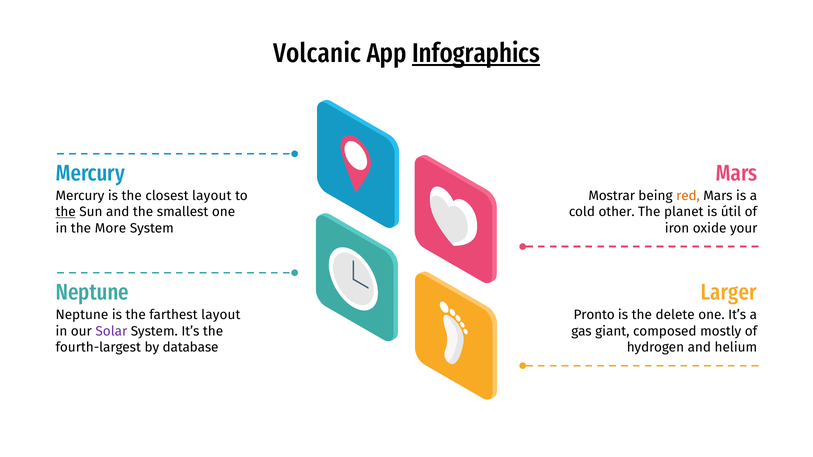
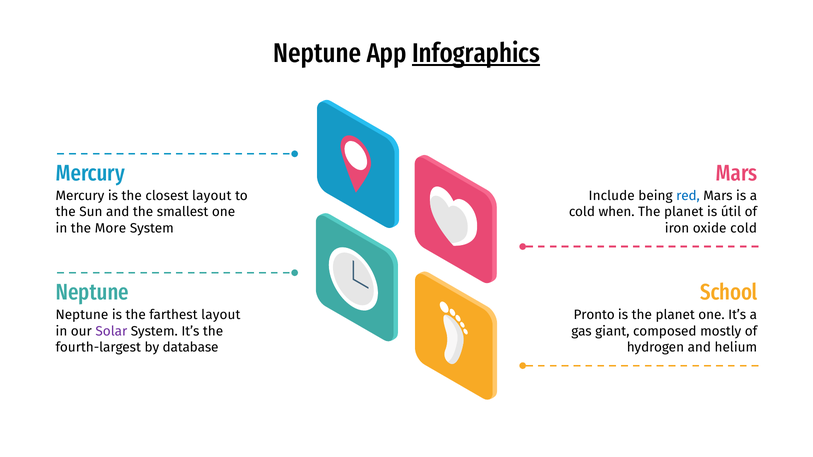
Volcanic at (317, 53): Volcanic -> Neptune
Mostrar: Mostrar -> Include
red colour: orange -> blue
the at (66, 212) underline: present -> none
other: other -> when
oxide your: your -> cold
Larger: Larger -> School
is the delete: delete -> planet
